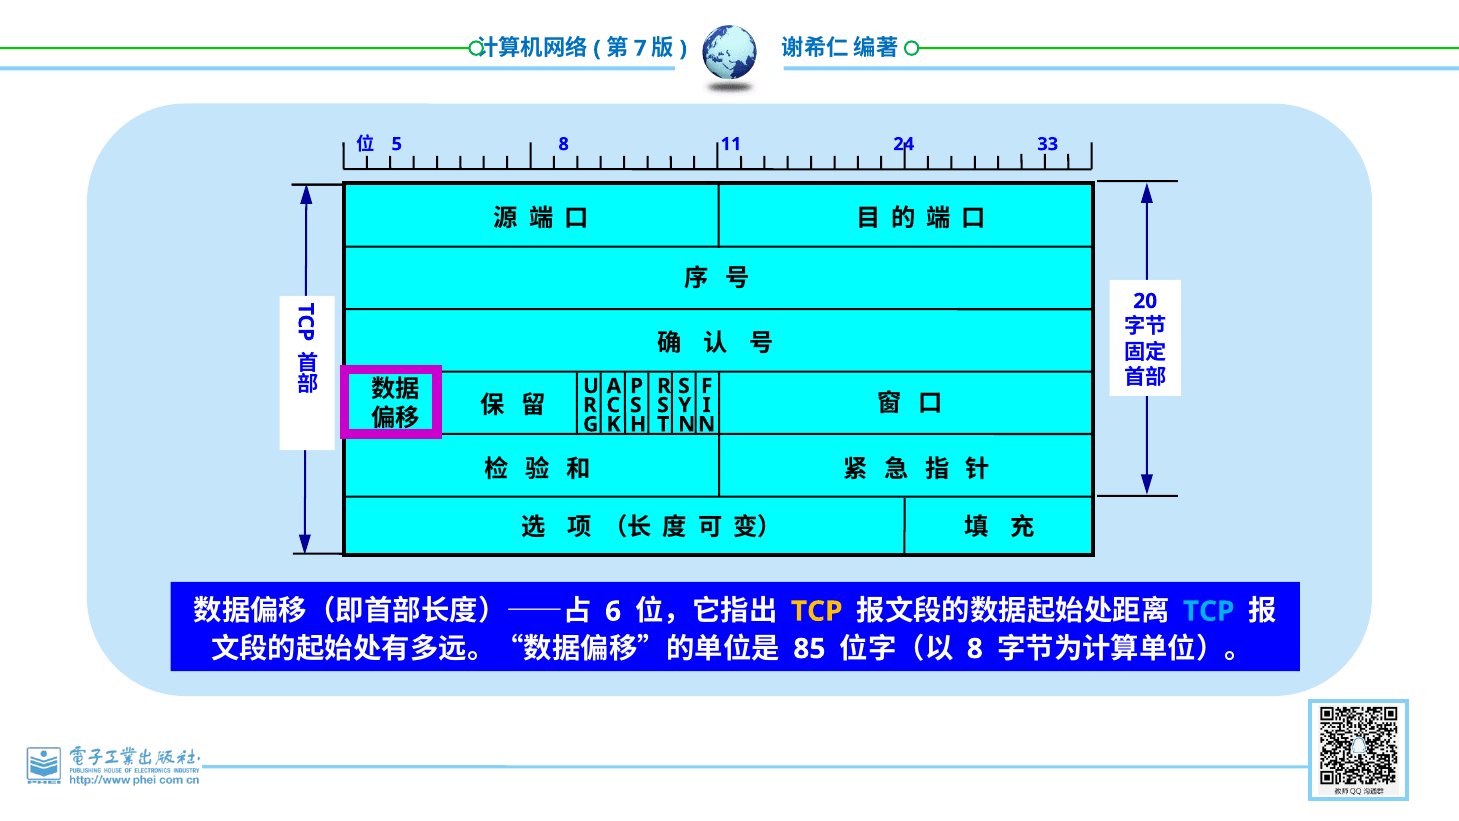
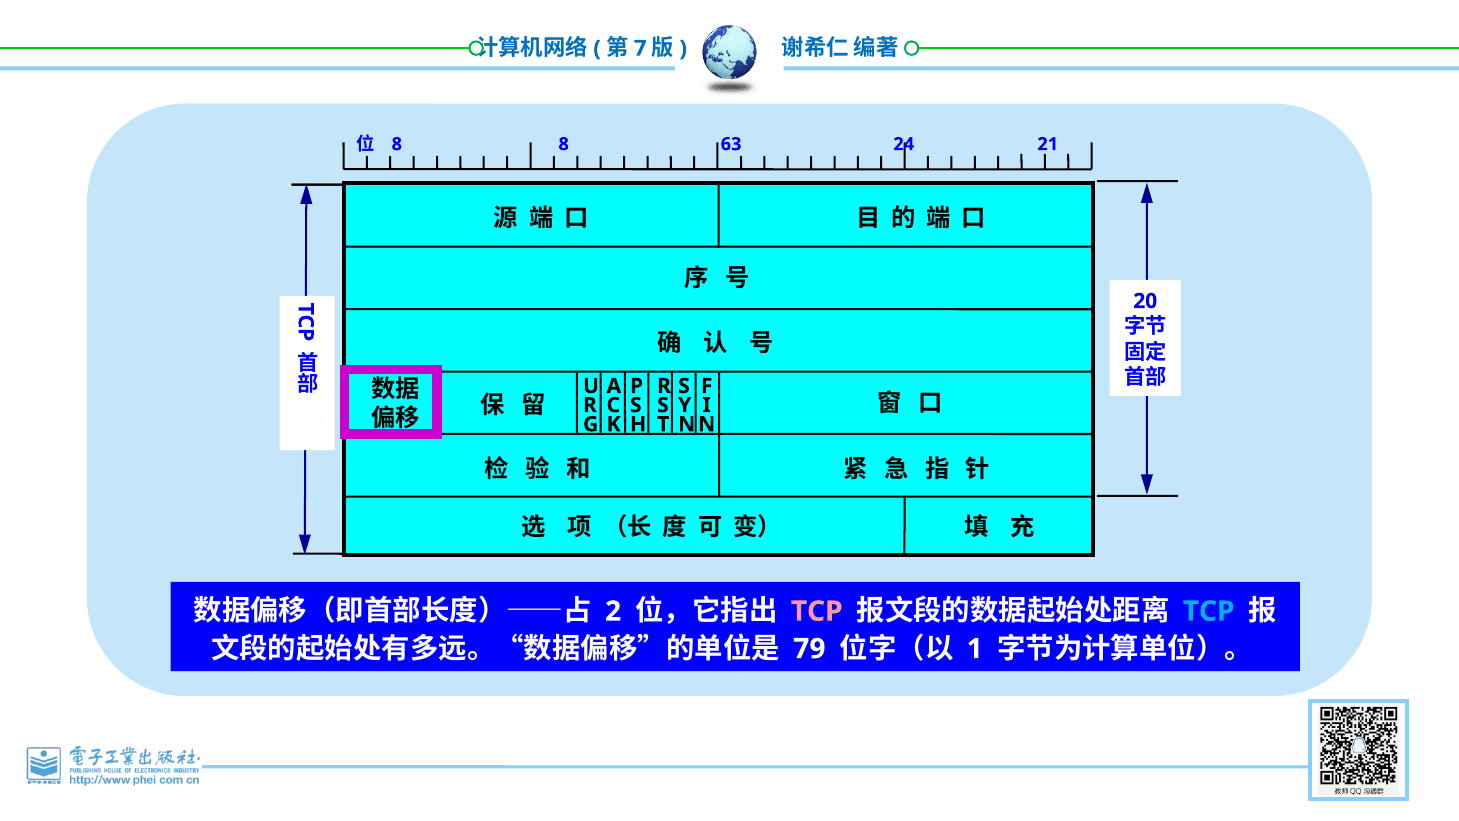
5 at (397, 144): 5 -> 8
11: 11 -> 63
33: 33 -> 21
6: 6 -> 2
TCP at (817, 611) colour: yellow -> pink
85: 85 -> 79
8 at (975, 649): 8 -> 1
